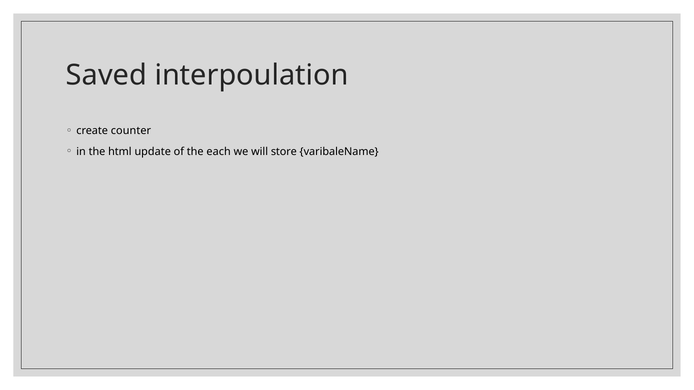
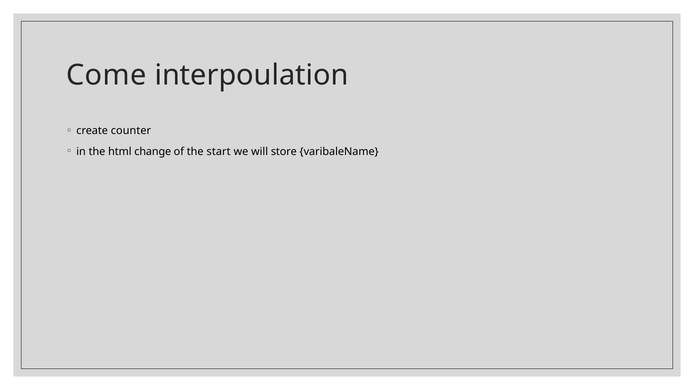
Saved: Saved -> Come
update: update -> change
each: each -> start
